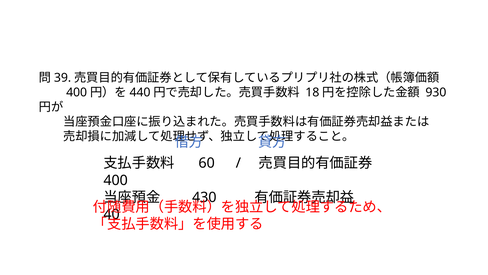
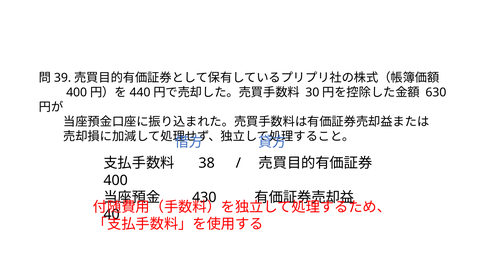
18: 18 -> 30
930: 930 -> 630
60: 60 -> 38
